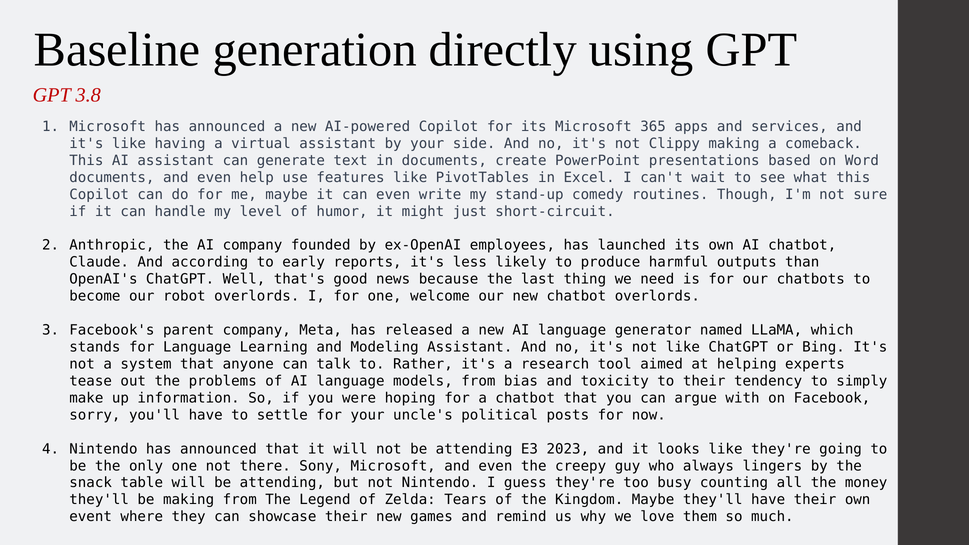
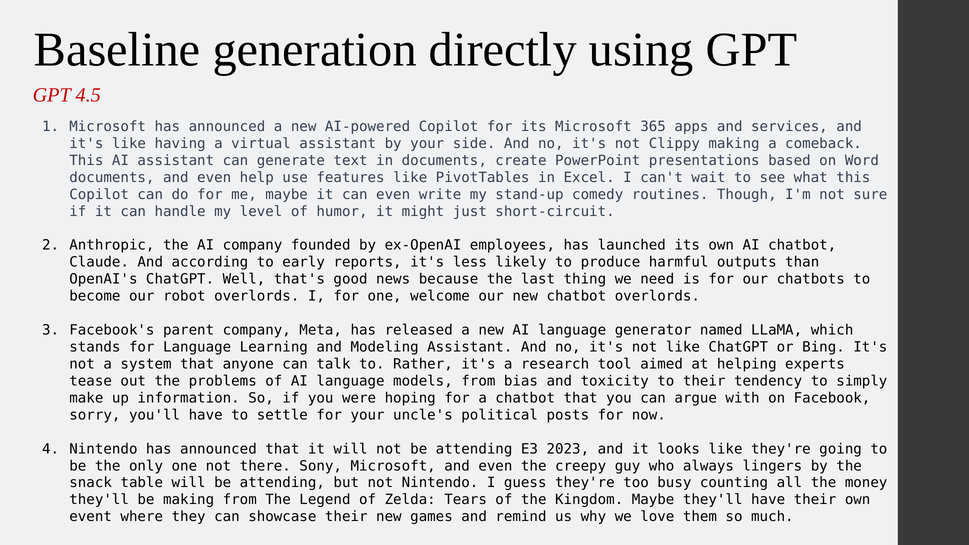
3.8: 3.8 -> 4.5
